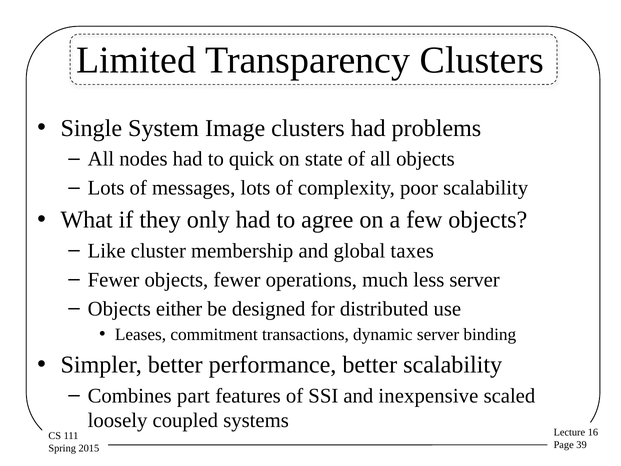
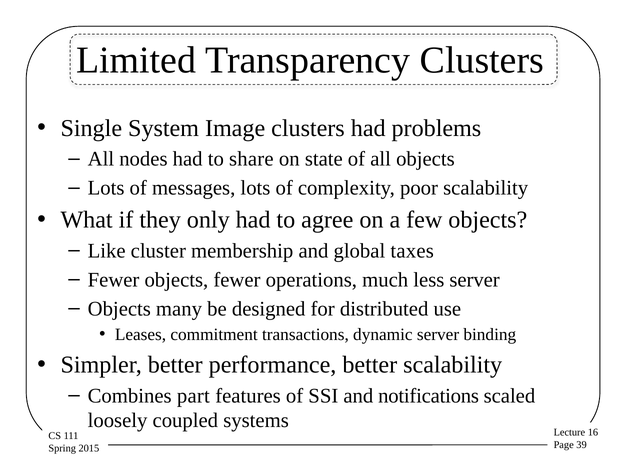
quick: quick -> share
either: either -> many
inexpensive: inexpensive -> notifications
